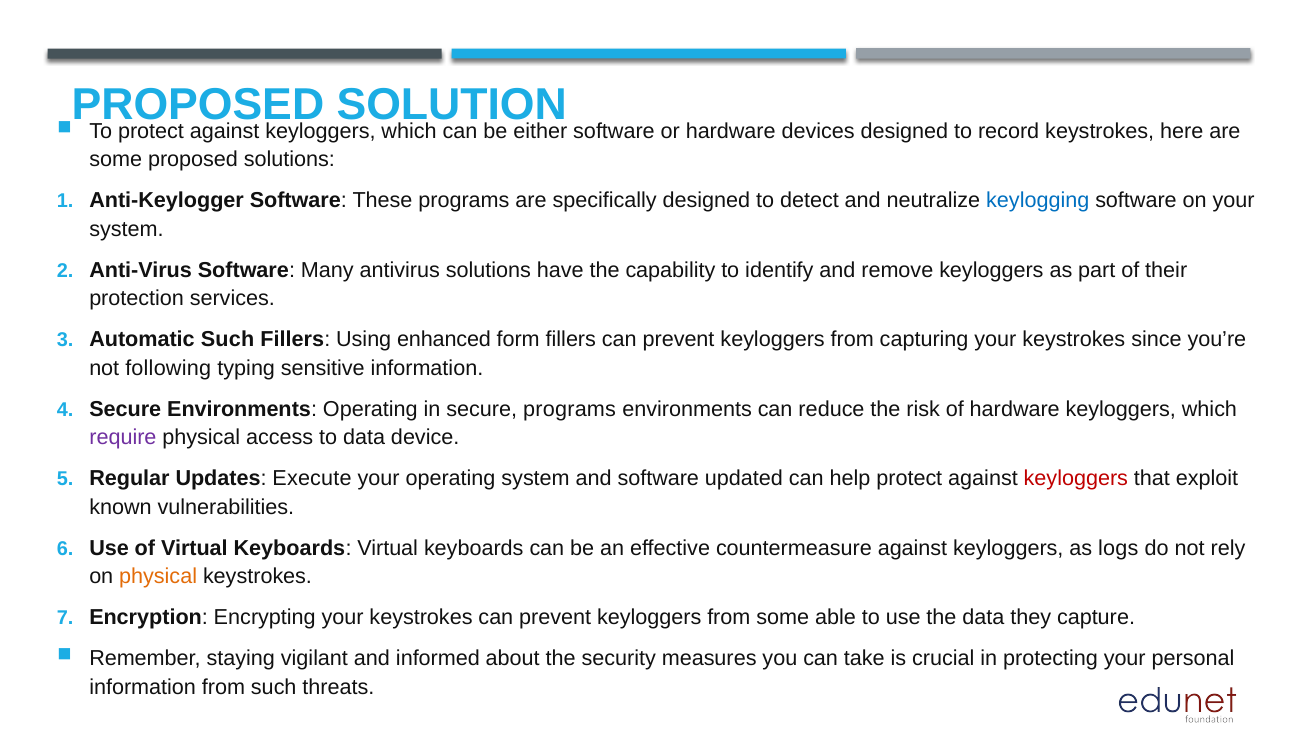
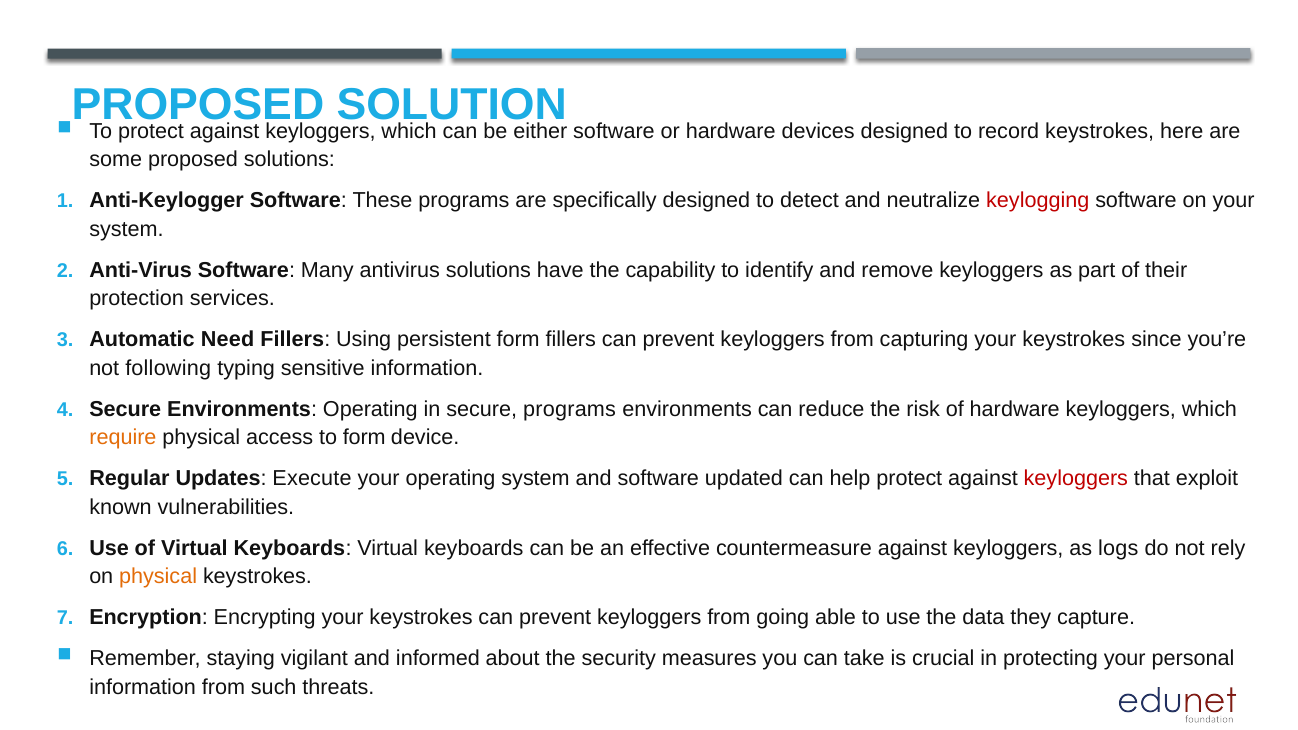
keylogging colour: blue -> red
Automatic Such: Such -> Need
enhanced: enhanced -> persistent
require colour: purple -> orange
to data: data -> form
from some: some -> going
